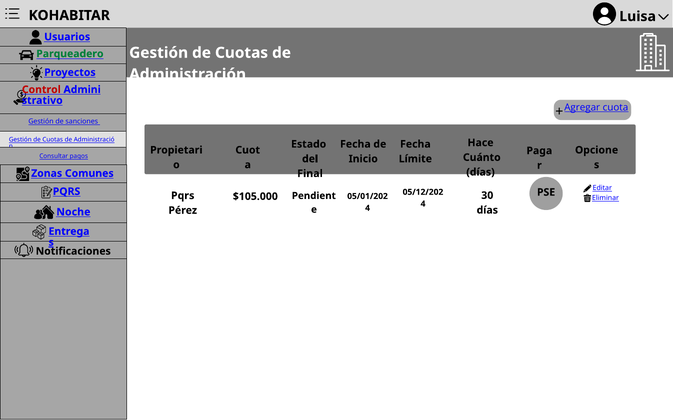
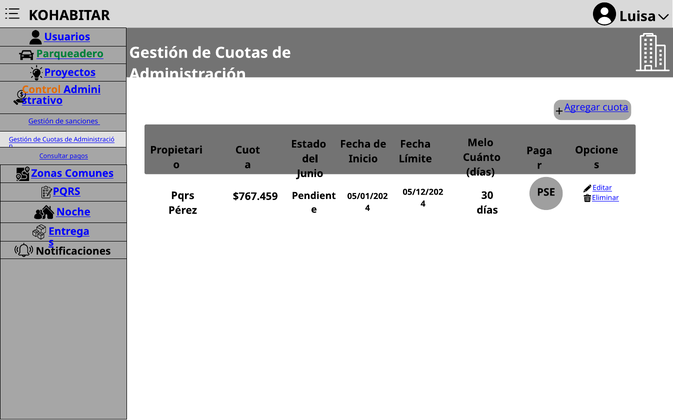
Control colour: red -> orange
Hace: Hace -> Melo
Final: Final -> Junio
$105.000: $105.000 -> $767.459
